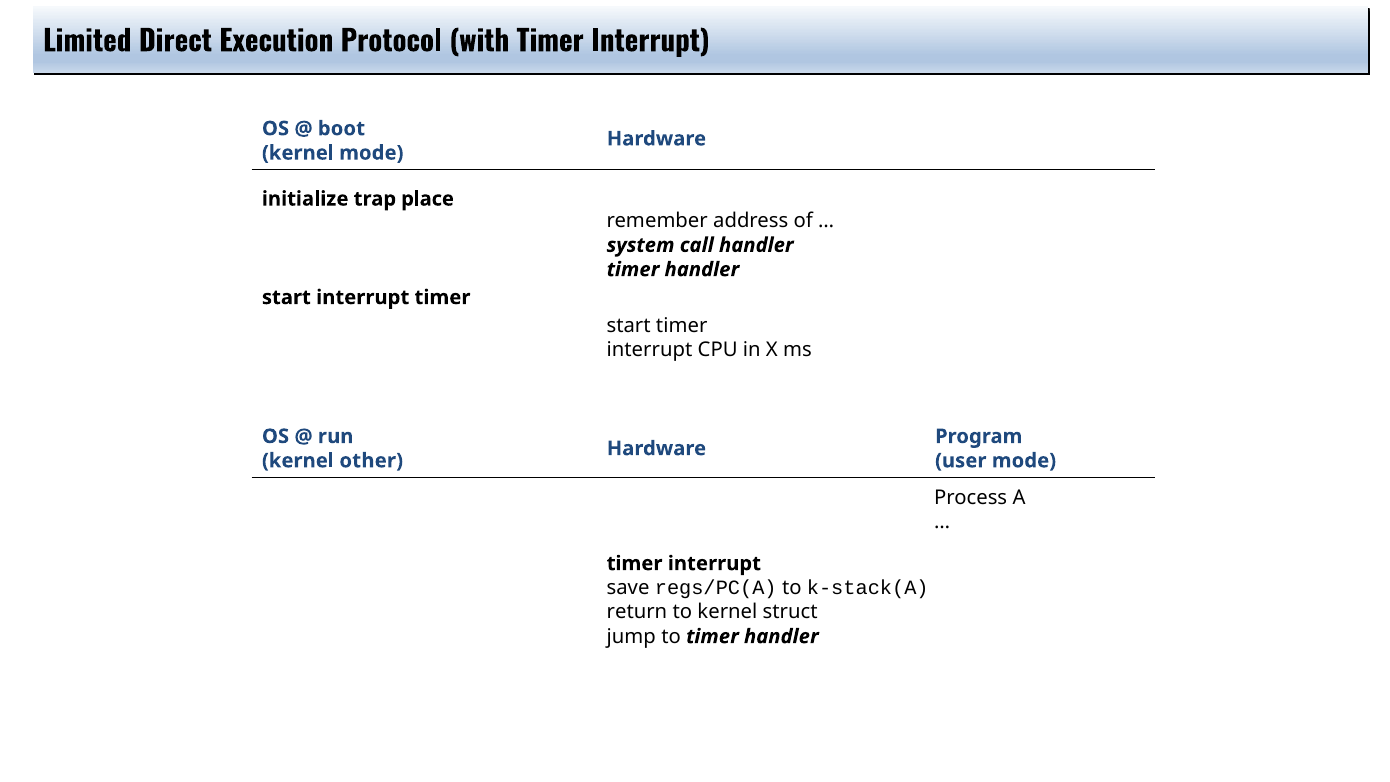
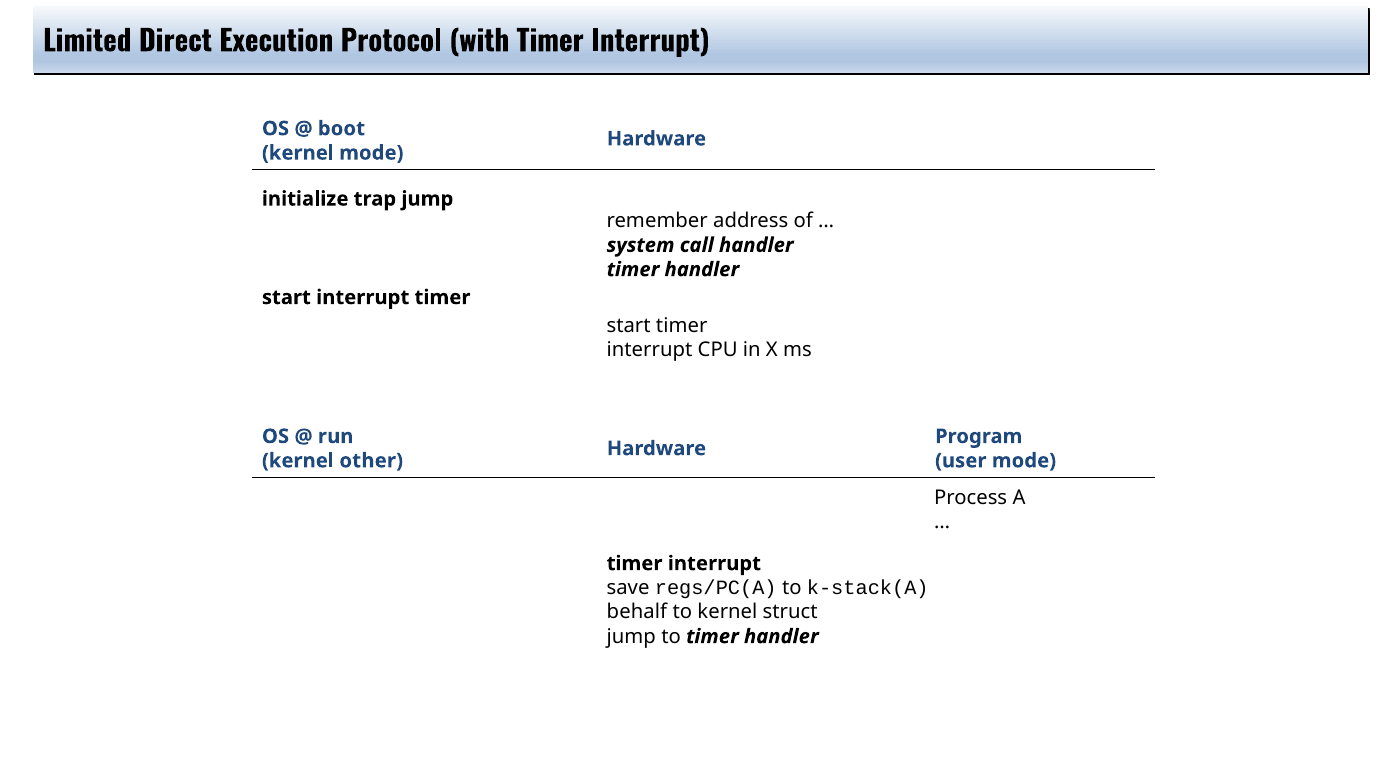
trap place: place -> jump
return: return -> behalf
